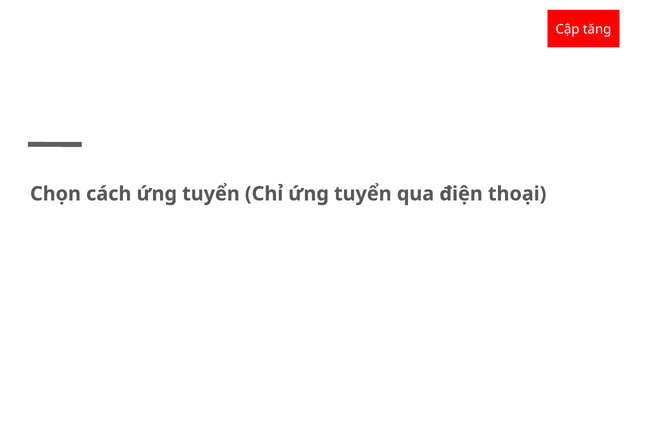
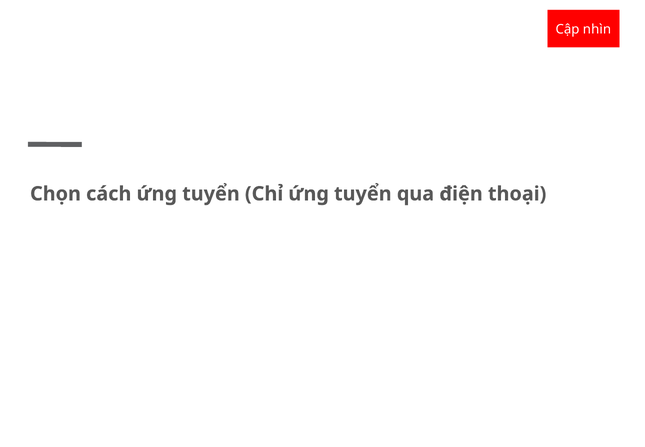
tăng: tăng -> nhìn
